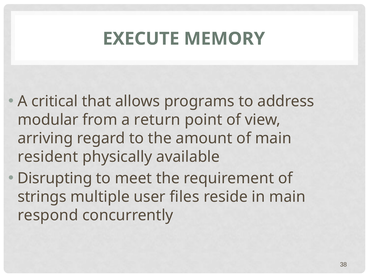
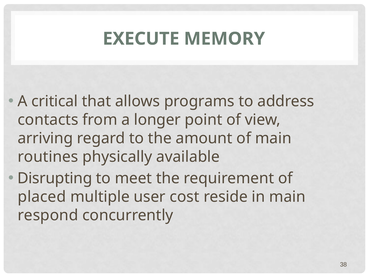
modular: modular -> contacts
return: return -> longer
resident: resident -> routines
strings: strings -> placed
files: files -> cost
